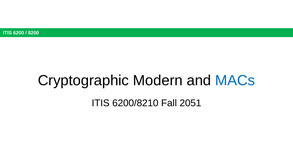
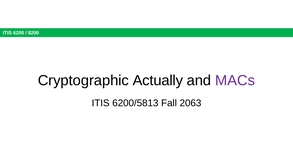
Modern: Modern -> Actually
MACs colour: blue -> purple
6200/8210: 6200/8210 -> 6200/5813
2051: 2051 -> 2063
